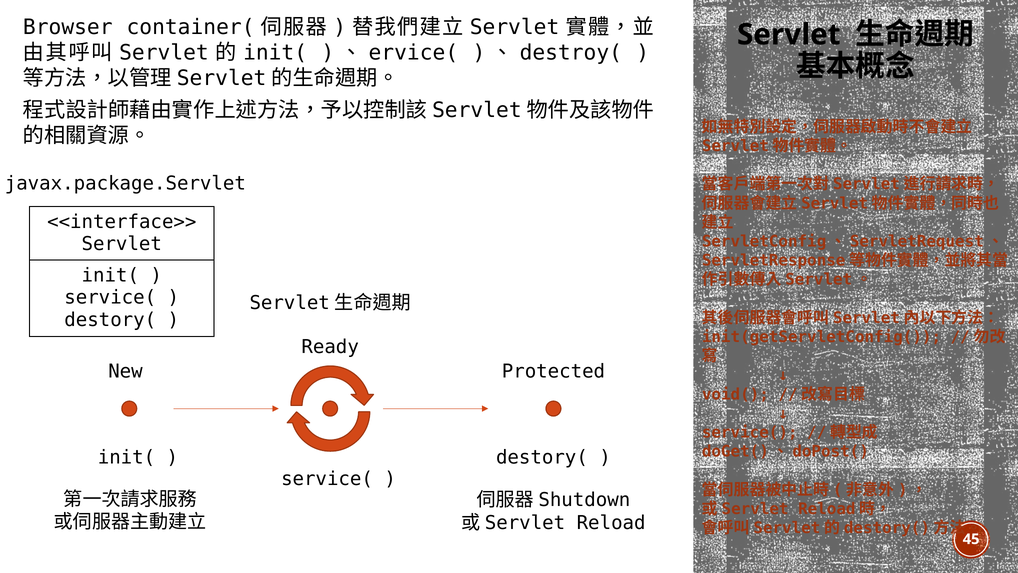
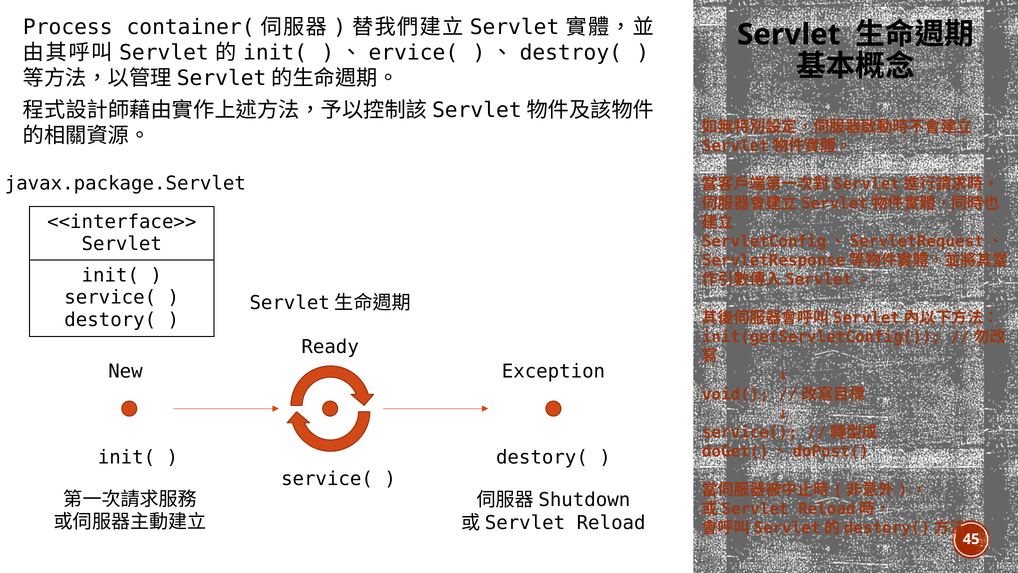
Browser: Browser -> Process
Protected: Protected -> Exception
